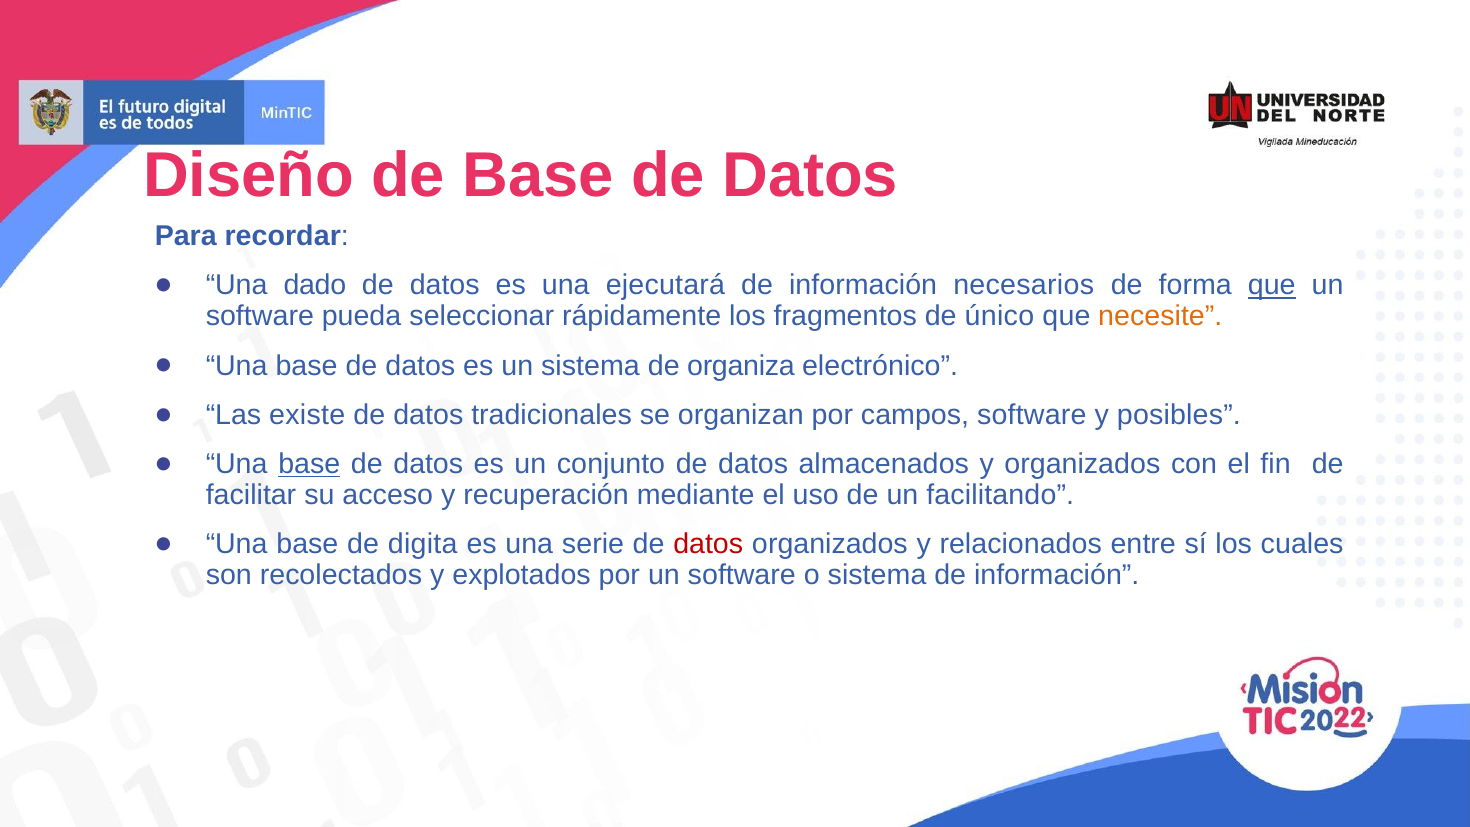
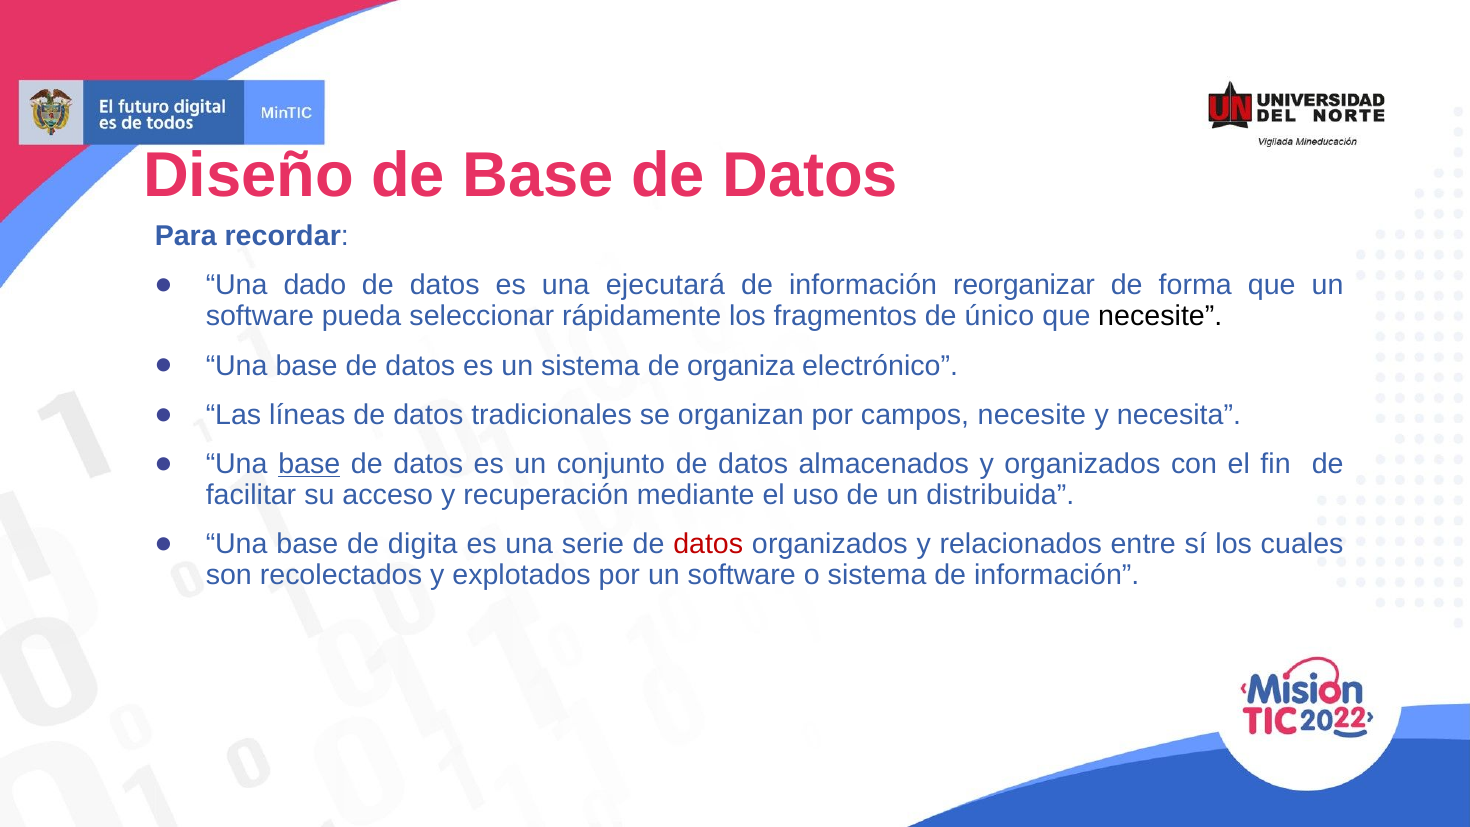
necesarios: necesarios -> reorganizar
que at (1272, 285) underline: present -> none
necesite at (1160, 316) colour: orange -> black
existe: existe -> líneas
campos software: software -> necesite
posibles: posibles -> necesita
facilitando: facilitando -> distribuida
